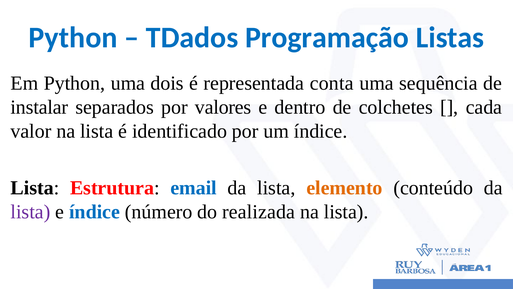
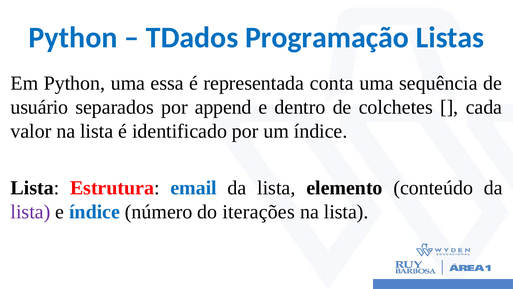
dois: dois -> essa
instalar: instalar -> usuário
valores: valores -> append
elemento colour: orange -> black
realizada: realizada -> iterações
